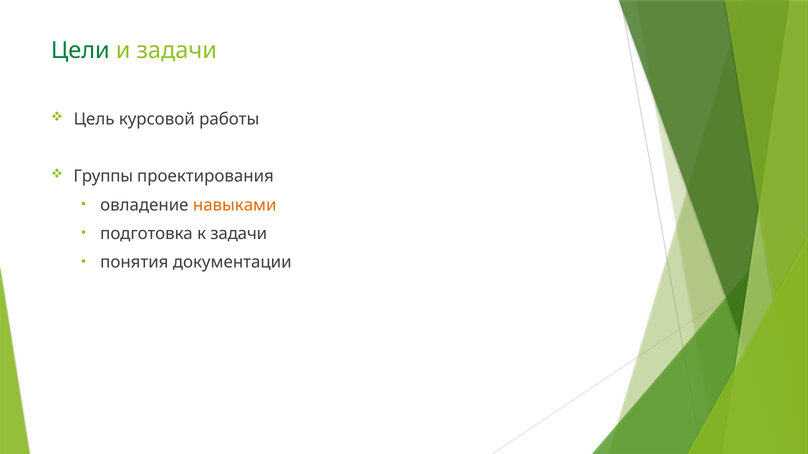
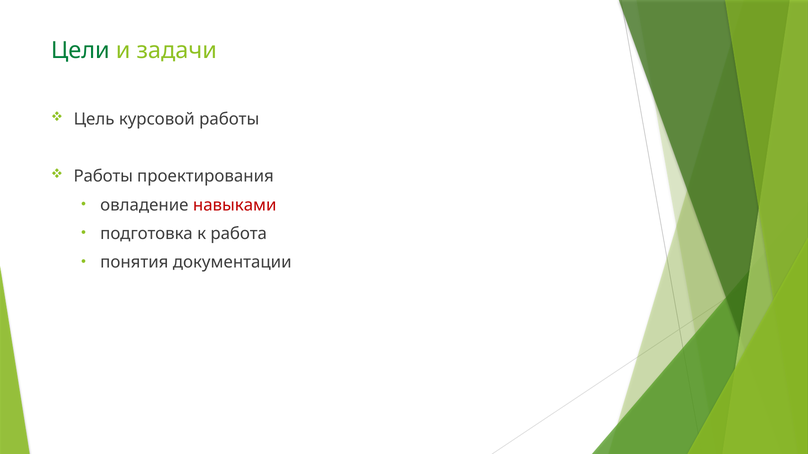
Группы at (103, 177): Группы -> Работы
навыками colour: orange -> red
к задачи: задачи -> работа
